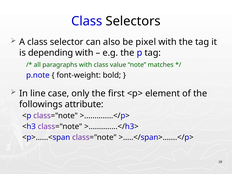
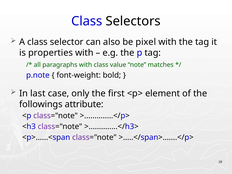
depending: depending -> properties
line: line -> last
